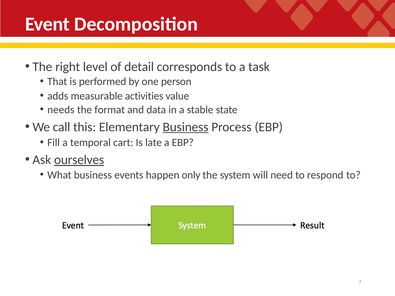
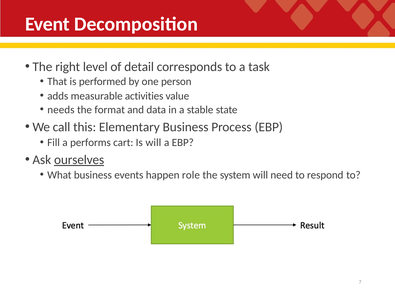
Business at (186, 127) underline: present -> none
temporal: temporal -> performs
Is late: late -> will
only: only -> role
